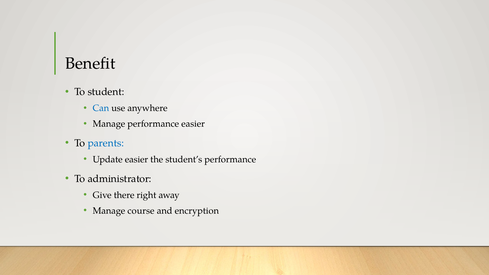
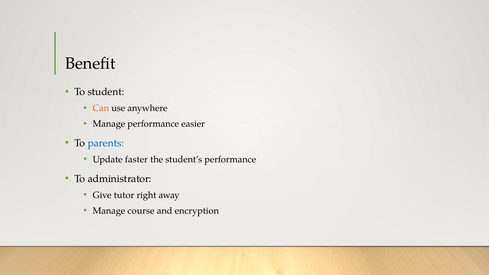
Can colour: blue -> orange
Update easier: easier -> faster
there: there -> tutor
